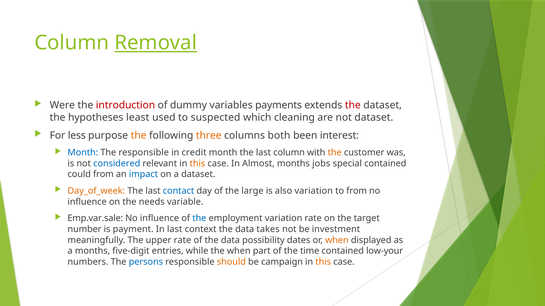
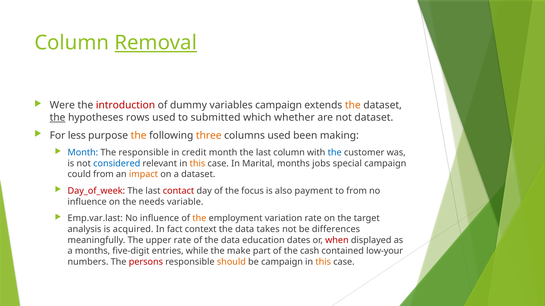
variables payments: payments -> campaign
the at (353, 105) colour: red -> orange
the at (58, 118) underline: none -> present
least: least -> rows
suspected: suspected -> submitted
cleaning: cleaning -> whether
columns both: both -> used
interest: interest -> making
the at (335, 153) colour: orange -> blue
Almost: Almost -> Marital
special contained: contained -> campaign
impact colour: blue -> orange
Day_of_week colour: orange -> red
contact colour: blue -> red
large: large -> focus
also variation: variation -> payment
Emp.var.sale: Emp.var.sale -> Emp.var.last
the at (199, 219) colour: blue -> orange
number: number -> analysis
payment: payment -> acquired
In last: last -> fact
investment: investment -> differences
possibility: possibility -> education
when at (337, 240) colour: orange -> red
the when: when -> make
time: time -> cash
persons colour: blue -> red
